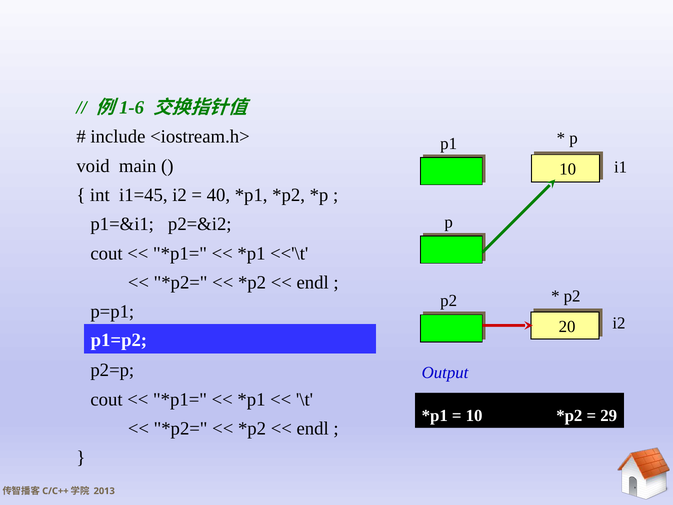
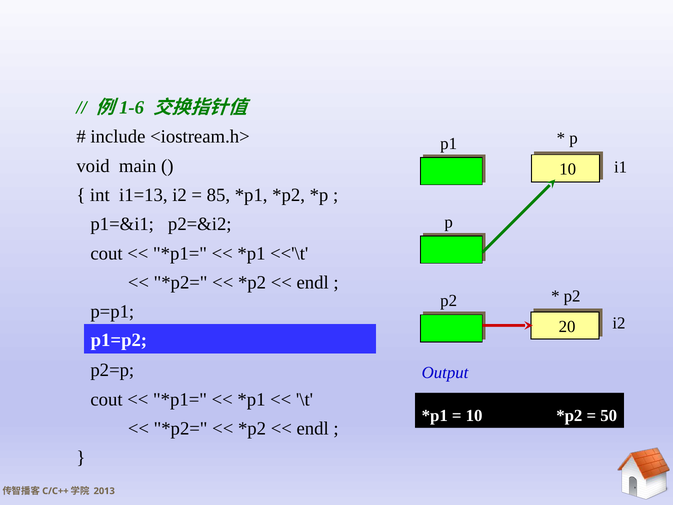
i1=45: i1=45 -> i1=13
40: 40 -> 85
29: 29 -> 50
